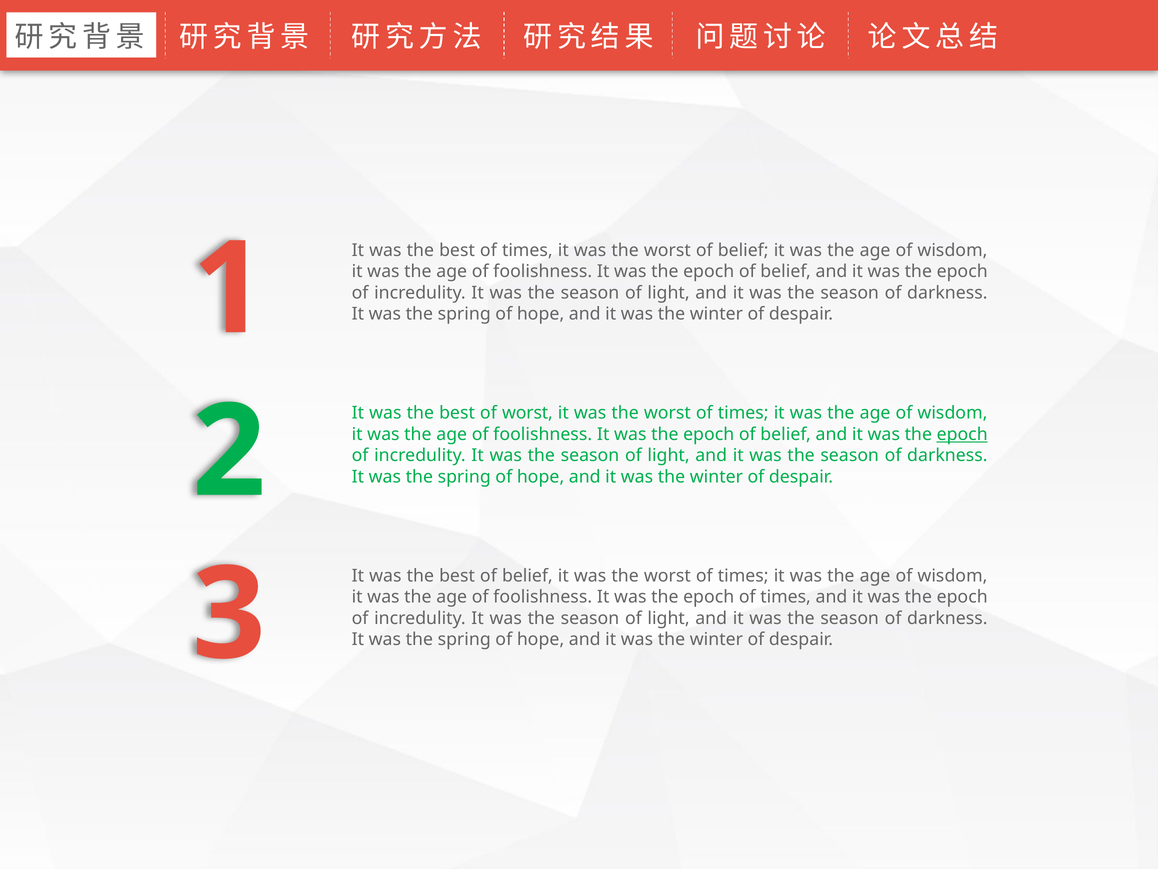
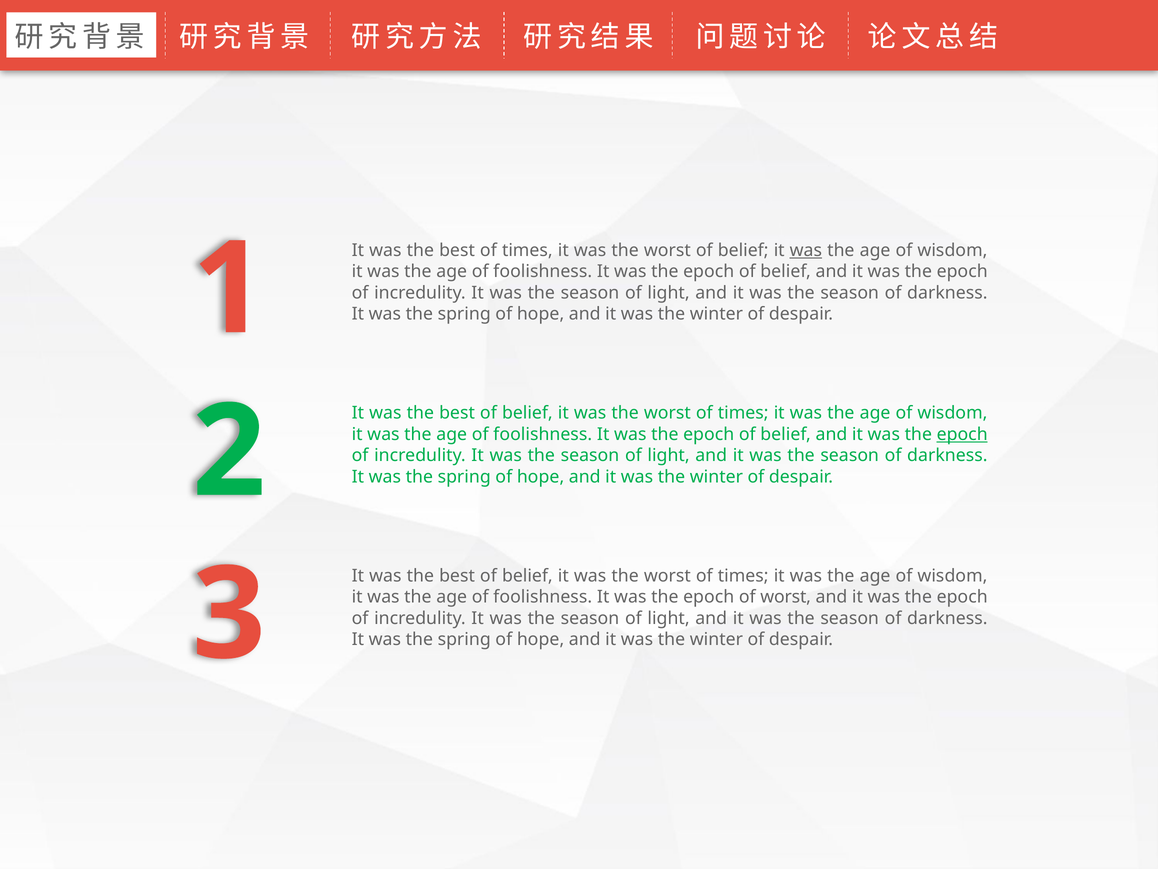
was at (806, 250) underline: none -> present
worst at (527, 413): worst -> belief
epoch of times: times -> worst
